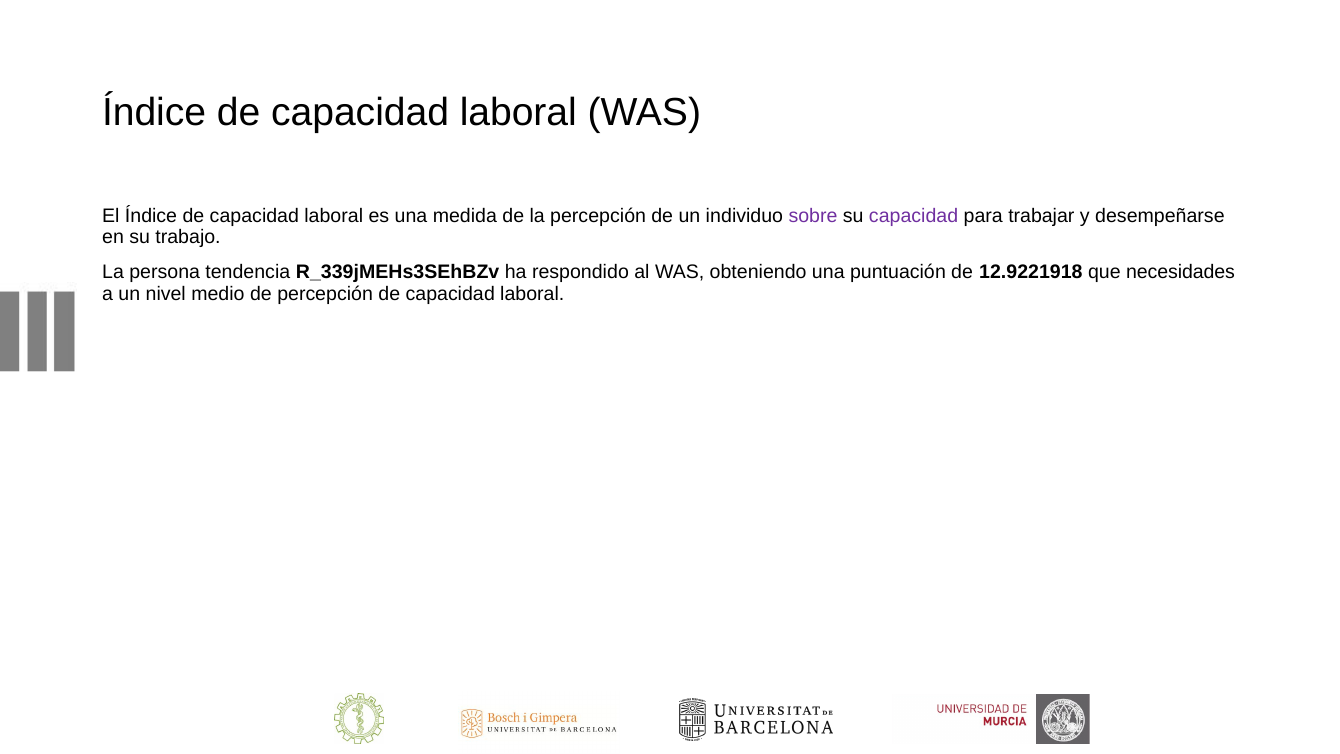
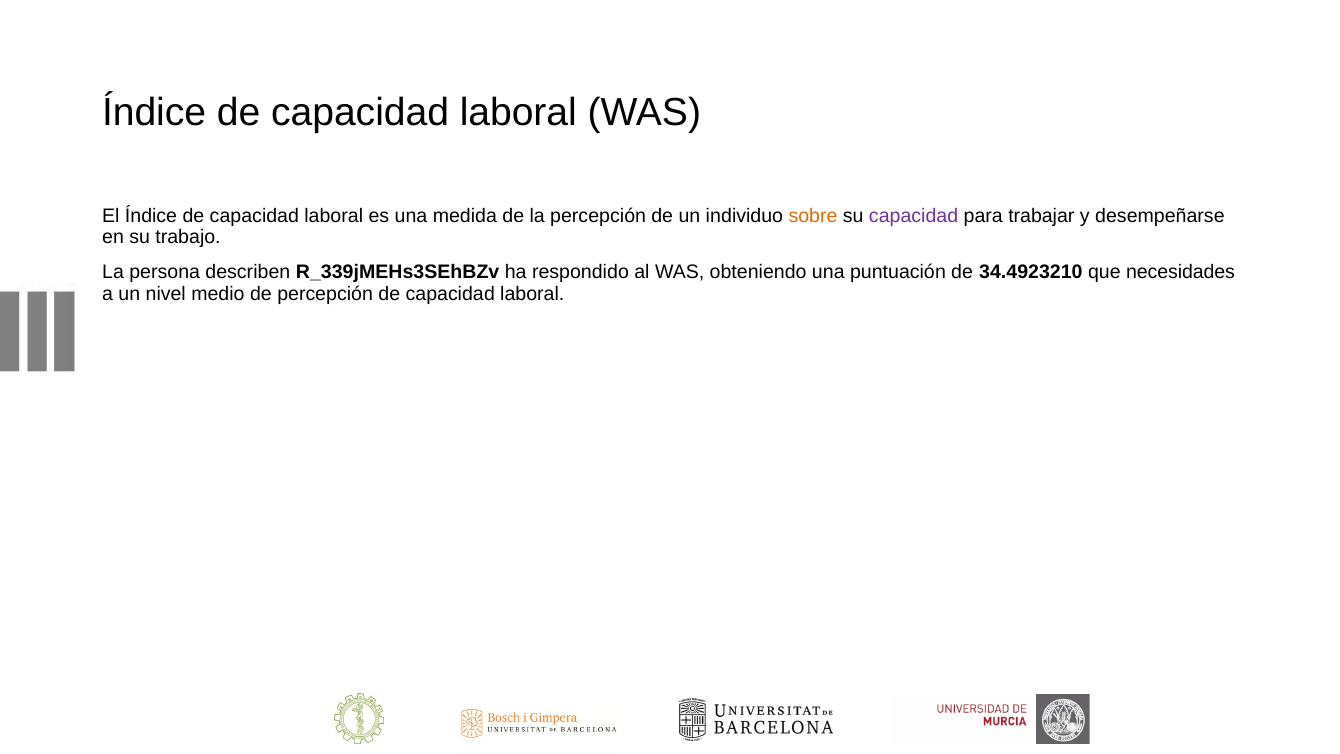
sobre colour: purple -> orange
tendencia: tendencia -> describen
12.9221918: 12.9221918 -> 34.4923210
